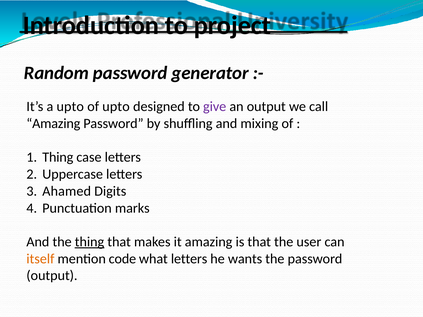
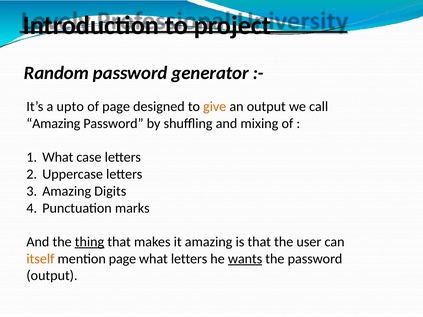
of upto: upto -> page
give colour: purple -> orange
Thing at (58, 157): Thing -> What
Ahamed at (67, 191): Ahamed -> Amazing
mention code: code -> page
wants underline: none -> present
